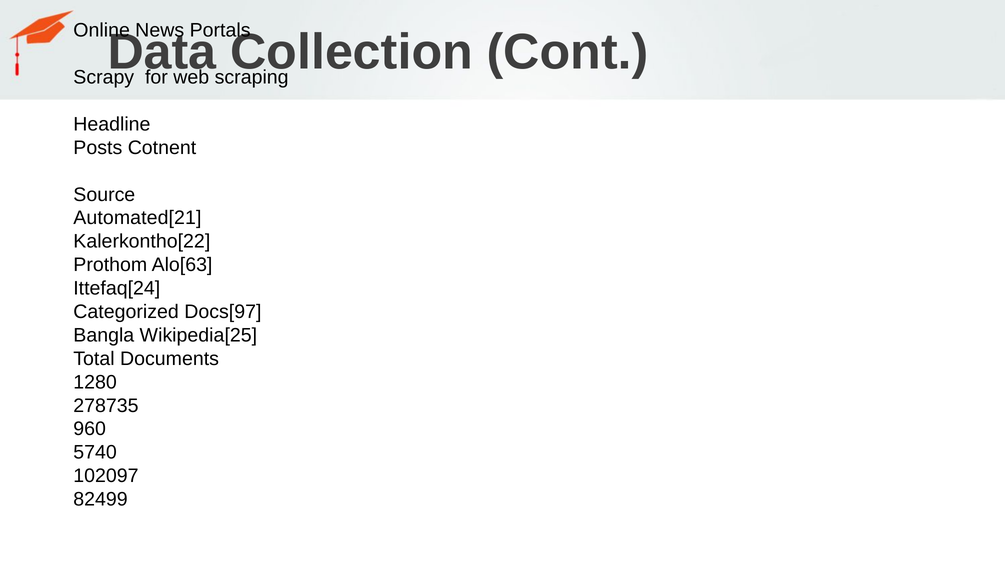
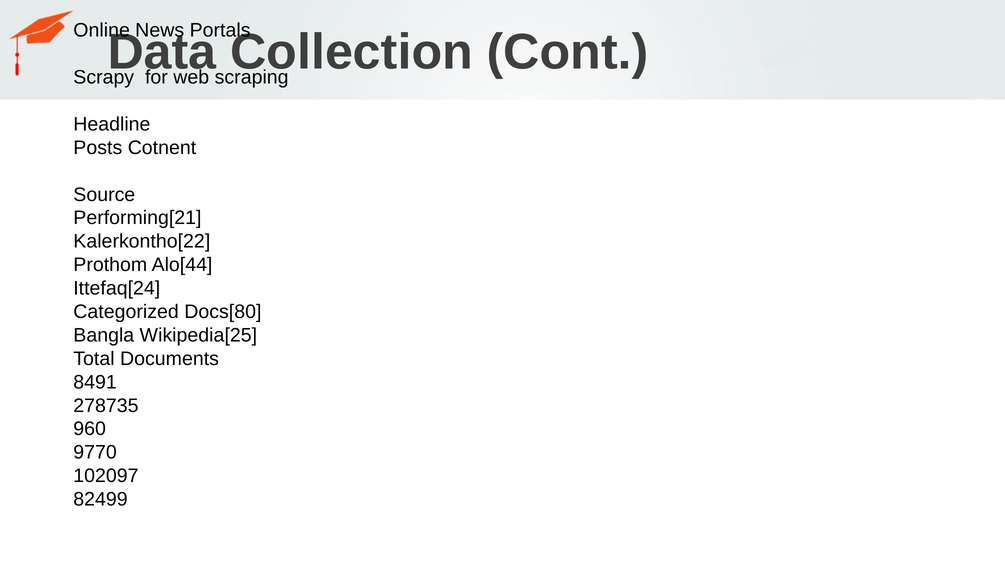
Automated[21: Automated[21 -> Performing[21
Alo[63: Alo[63 -> Alo[44
Docs[97: Docs[97 -> Docs[80
1280: 1280 -> 8491
5740: 5740 -> 9770
